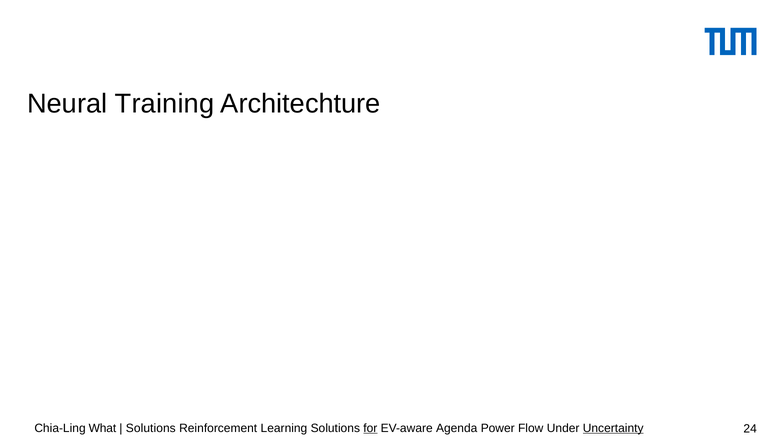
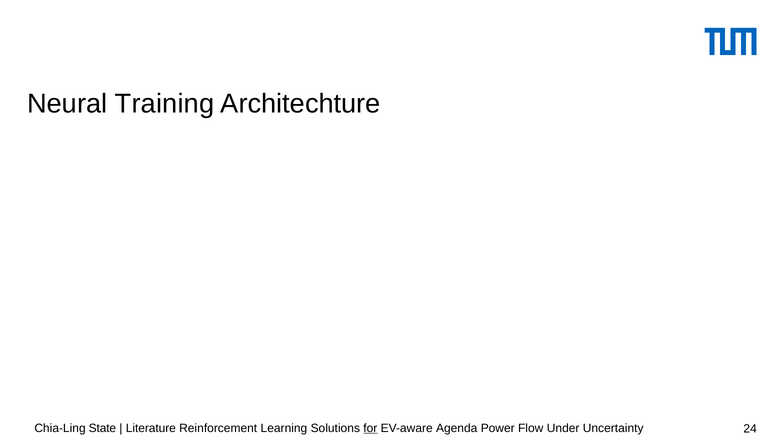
What: What -> State
Solutions at (151, 428): Solutions -> Literature
Uncertainty underline: present -> none
